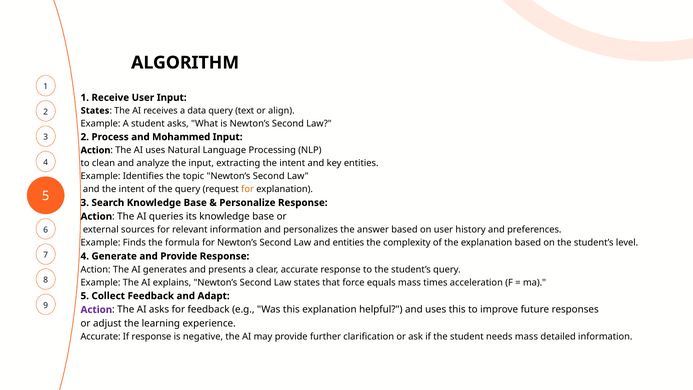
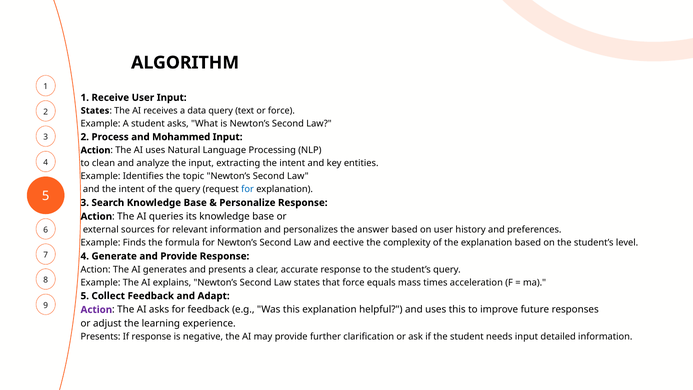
or align: align -> force
for at (248, 189) colour: orange -> blue
and entities: entities -> eective
Accurate at (101, 337): Accurate -> Presents
needs mass: mass -> input
